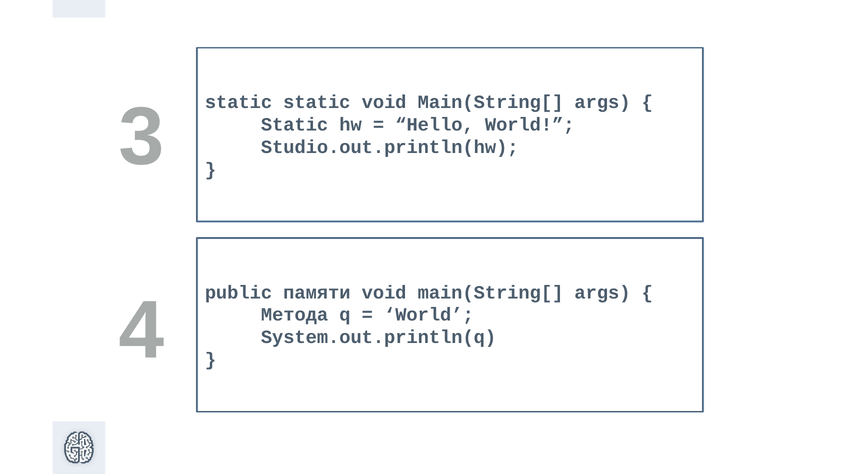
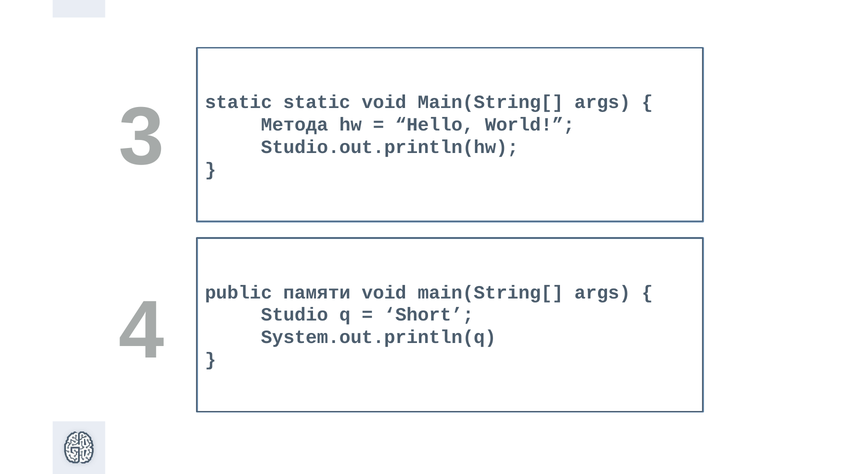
Static at (295, 125): Static -> Метода
Метода: Метода -> Studio
World at (429, 315): World -> Short
